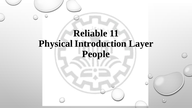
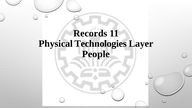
Reliable: Reliable -> Records
Introduction: Introduction -> Technologies
